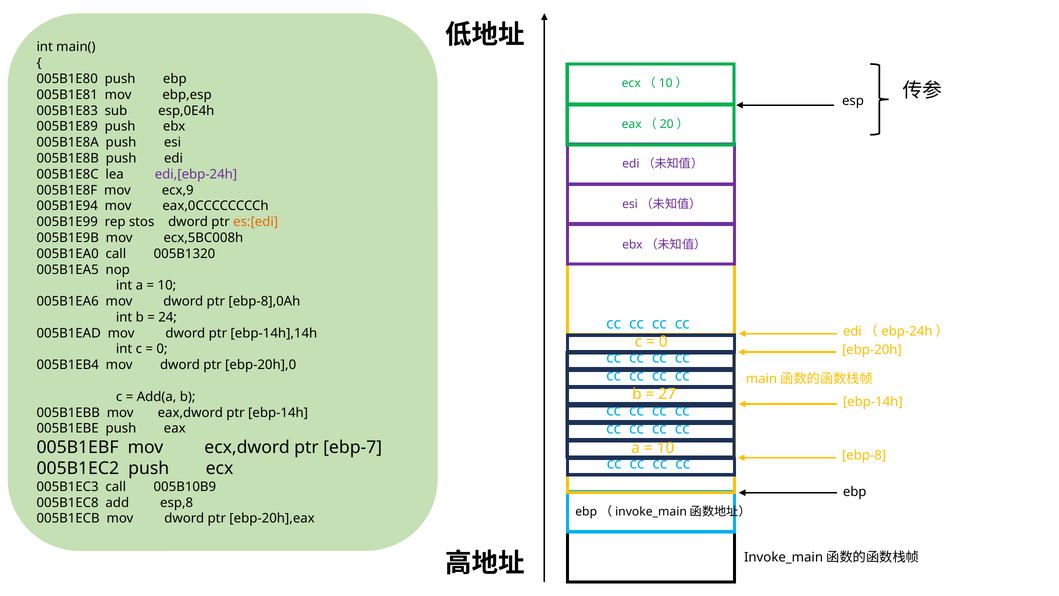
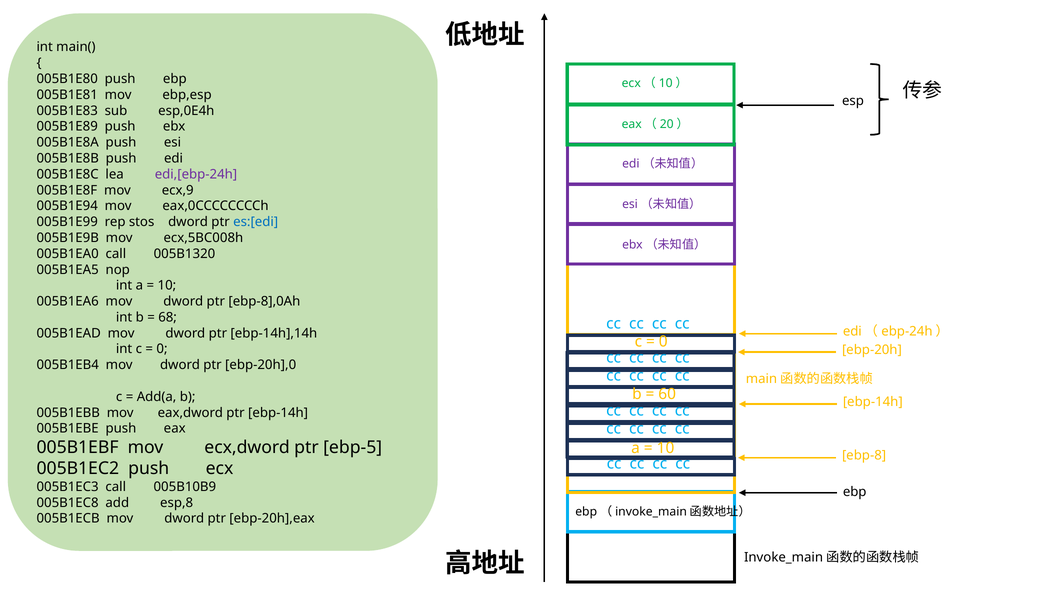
es:[edi colour: orange -> blue
24: 24 -> 68
27: 27 -> 60
ebp-7: ebp-7 -> ebp-5
